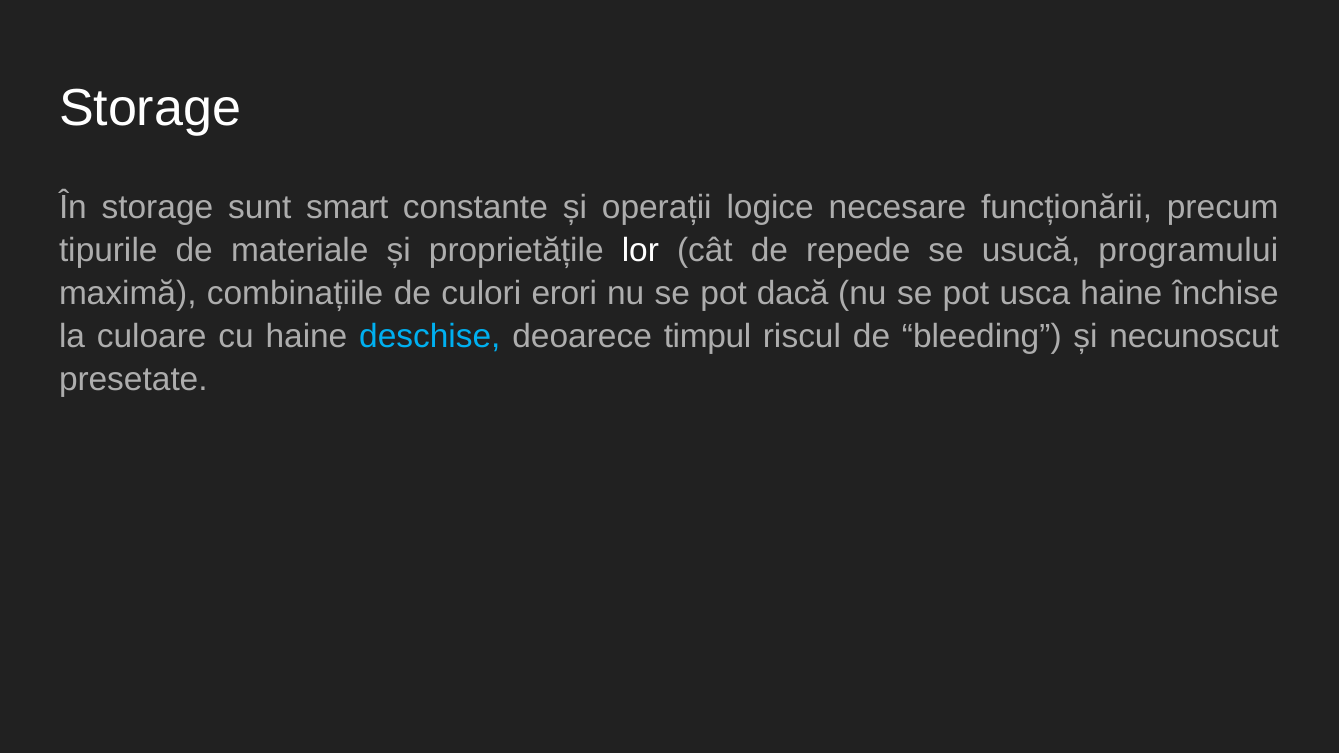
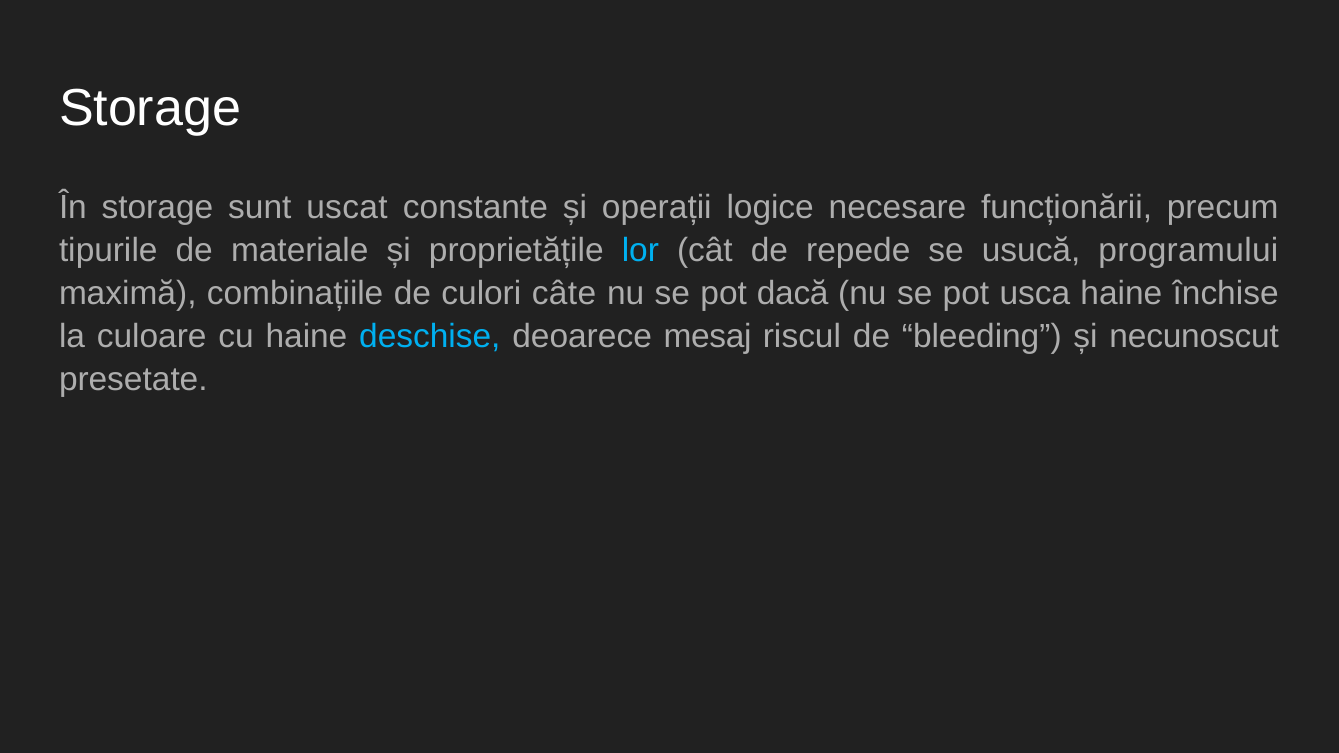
smart: smart -> uscat
lor colour: white -> light blue
erori: erori -> câte
timpul: timpul -> mesaj
